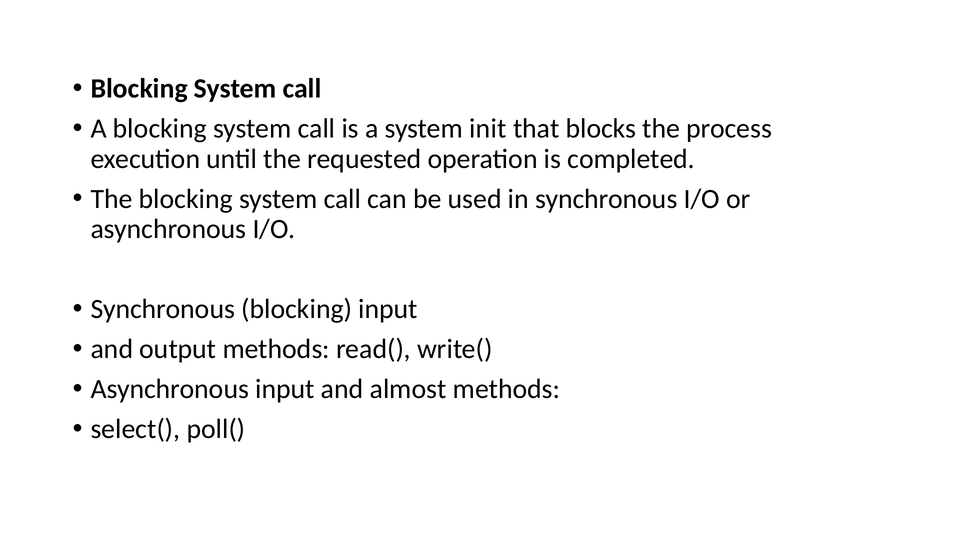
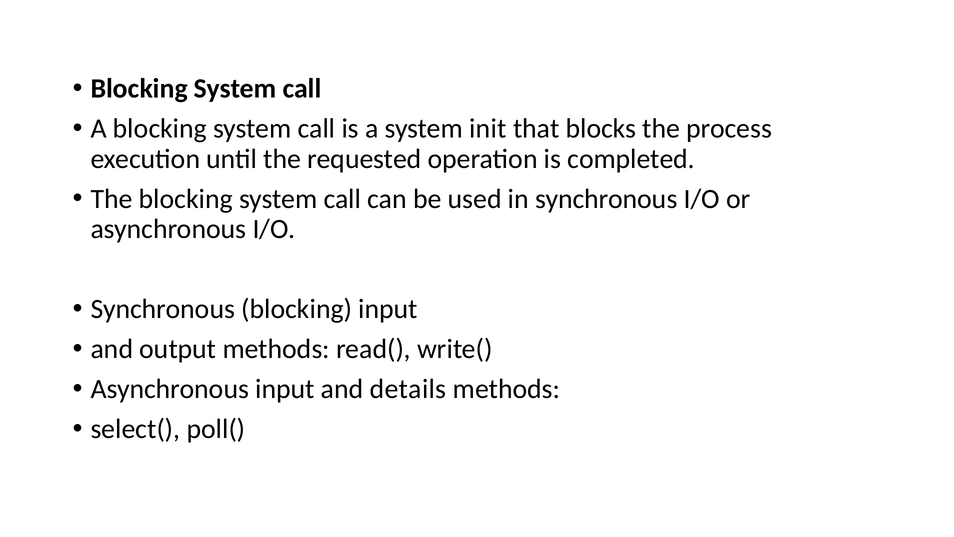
almost: almost -> details
